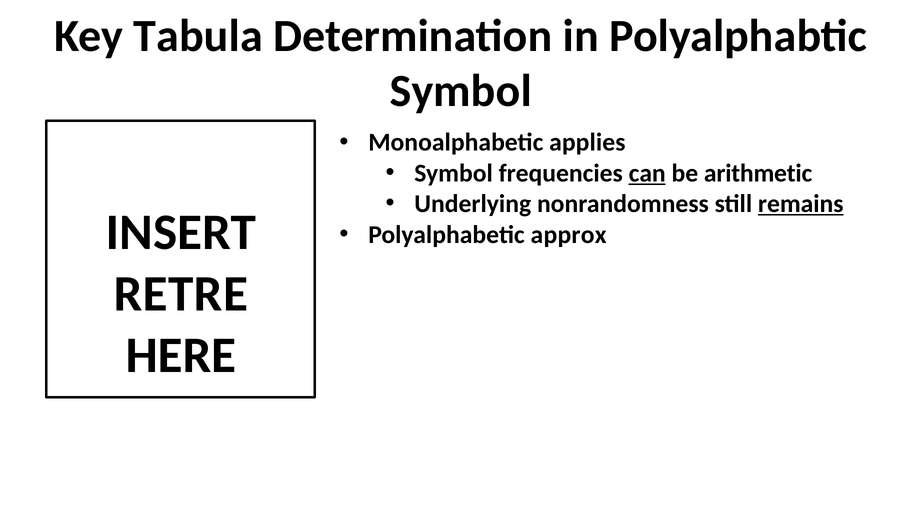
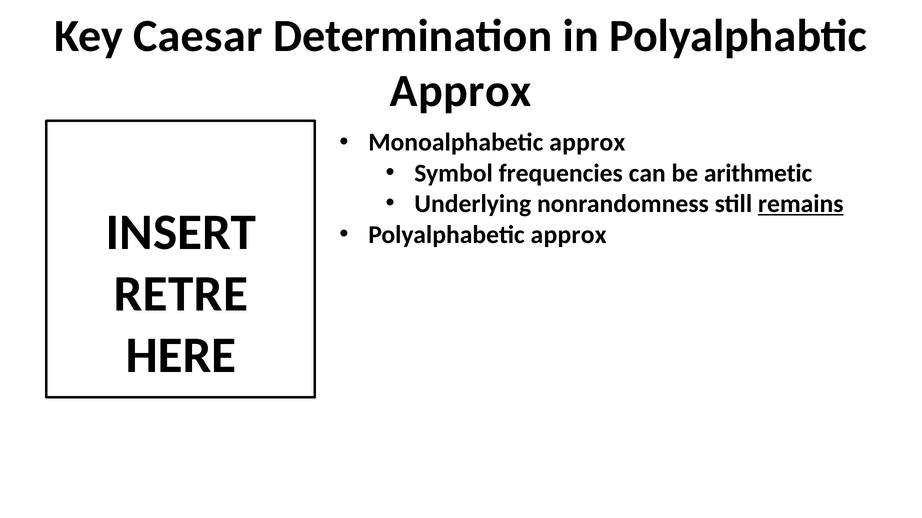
Tabula: Tabula -> Caesar
Symbol at (461, 91): Symbol -> Approx
Monoalphabetic applies: applies -> approx
can underline: present -> none
